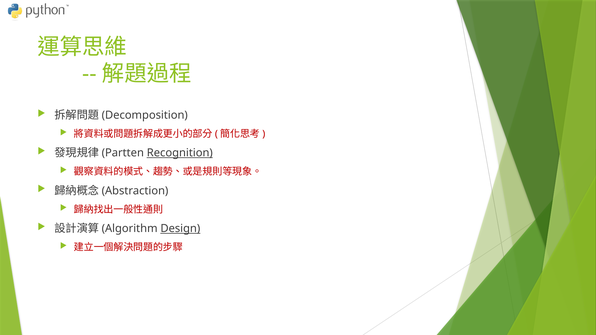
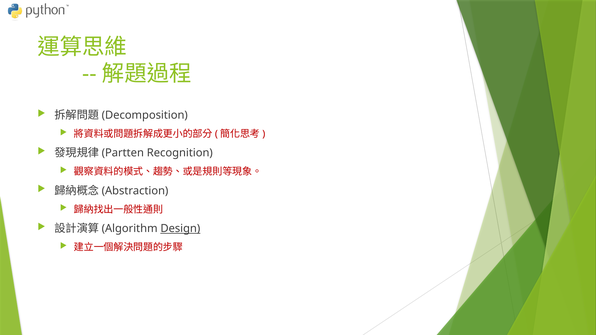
Recognition underline: present -> none
